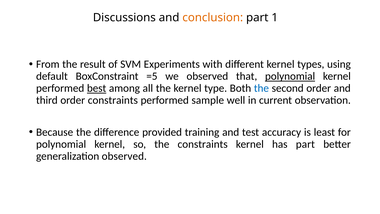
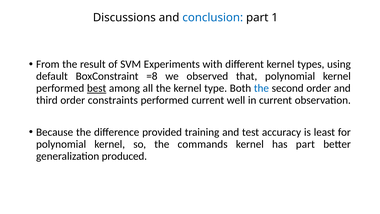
conclusion colour: orange -> blue
=5: =5 -> =8
polynomial at (290, 76) underline: present -> none
performed sample: sample -> current
the constraints: constraints -> commands
generalization observed: observed -> produced
